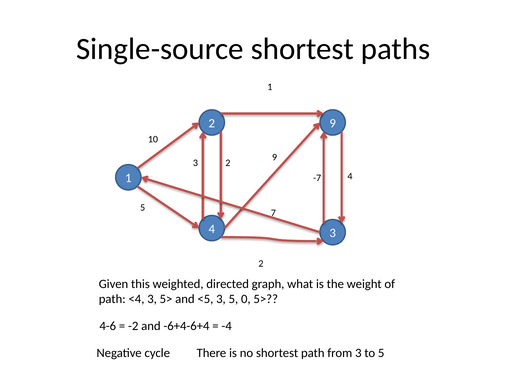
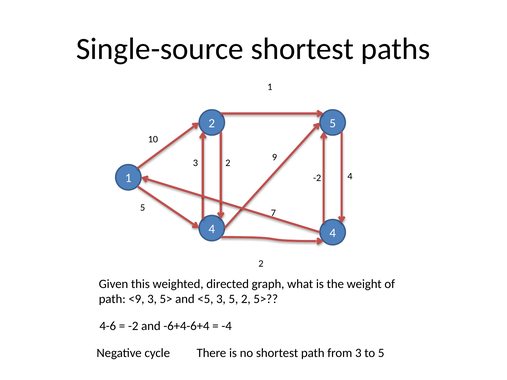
2 9: 9 -> 5
-7 at (317, 178): -7 -> -2
3 at (333, 233): 3 -> 4
<4: <4 -> <9
5 0: 0 -> 2
